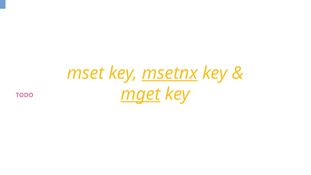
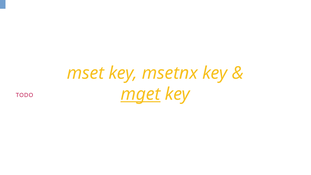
msetnx underline: present -> none
